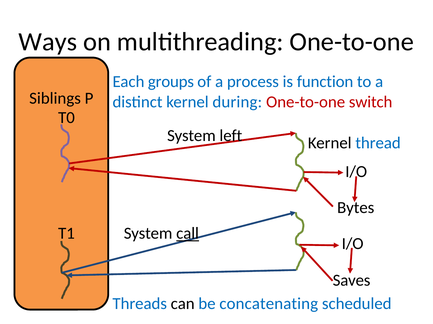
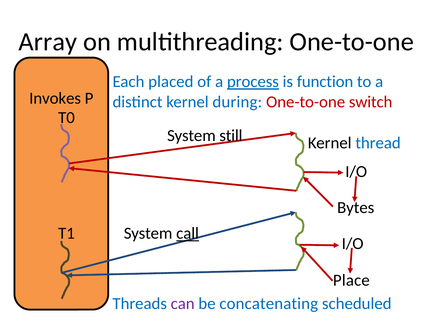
Ways: Ways -> Array
groups: groups -> placed
process underline: none -> present
Siblings: Siblings -> Invokes
left: left -> still
Saves: Saves -> Place
can colour: black -> purple
